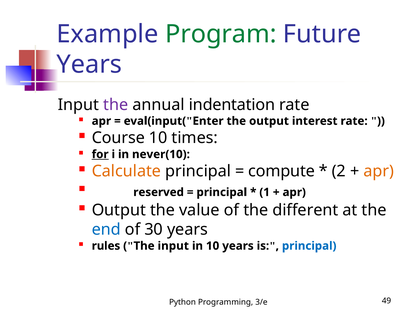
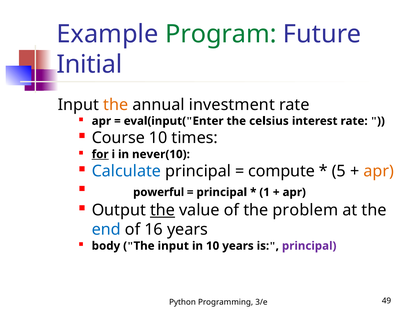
Years at (89, 65): Years -> Initial
the at (116, 105) colour: purple -> orange
indentation: indentation -> investment
the output: output -> celsius
Calculate colour: orange -> blue
2: 2 -> 5
reserved: reserved -> powerful
the at (163, 210) underline: none -> present
different: different -> problem
30: 30 -> 16
rules: rules -> body
principal at (309, 246) colour: blue -> purple
